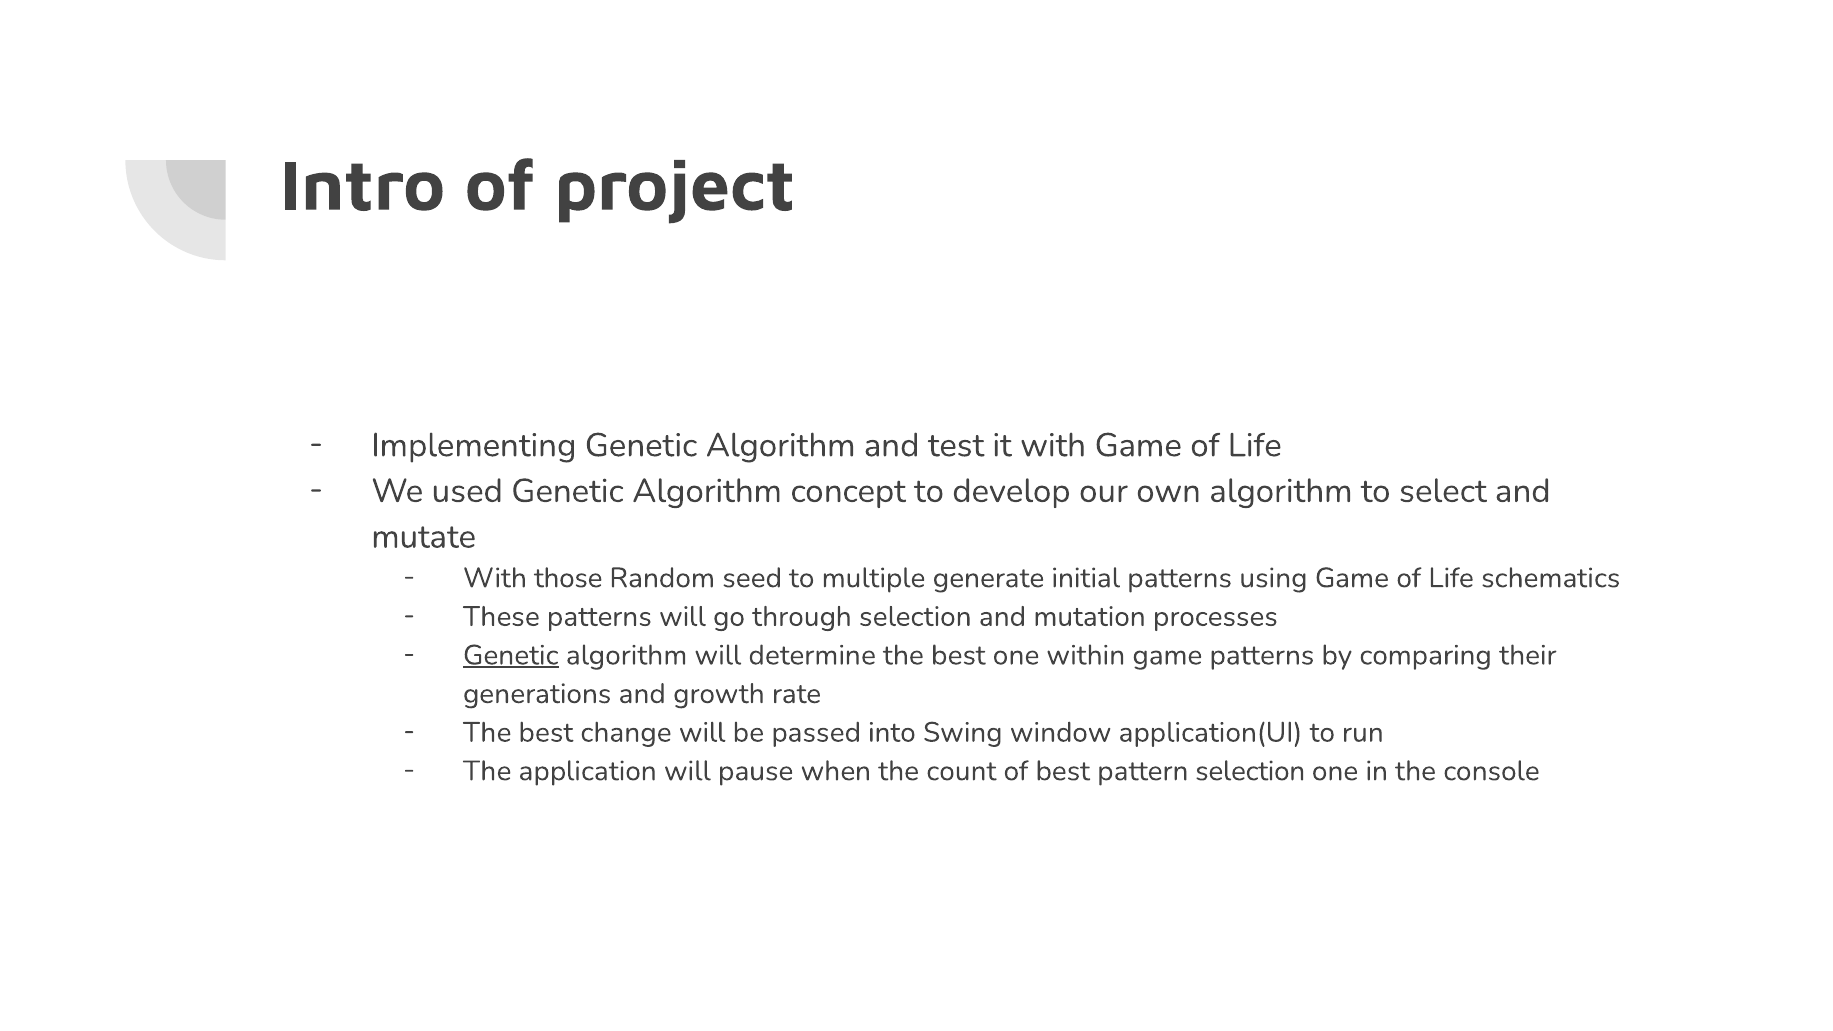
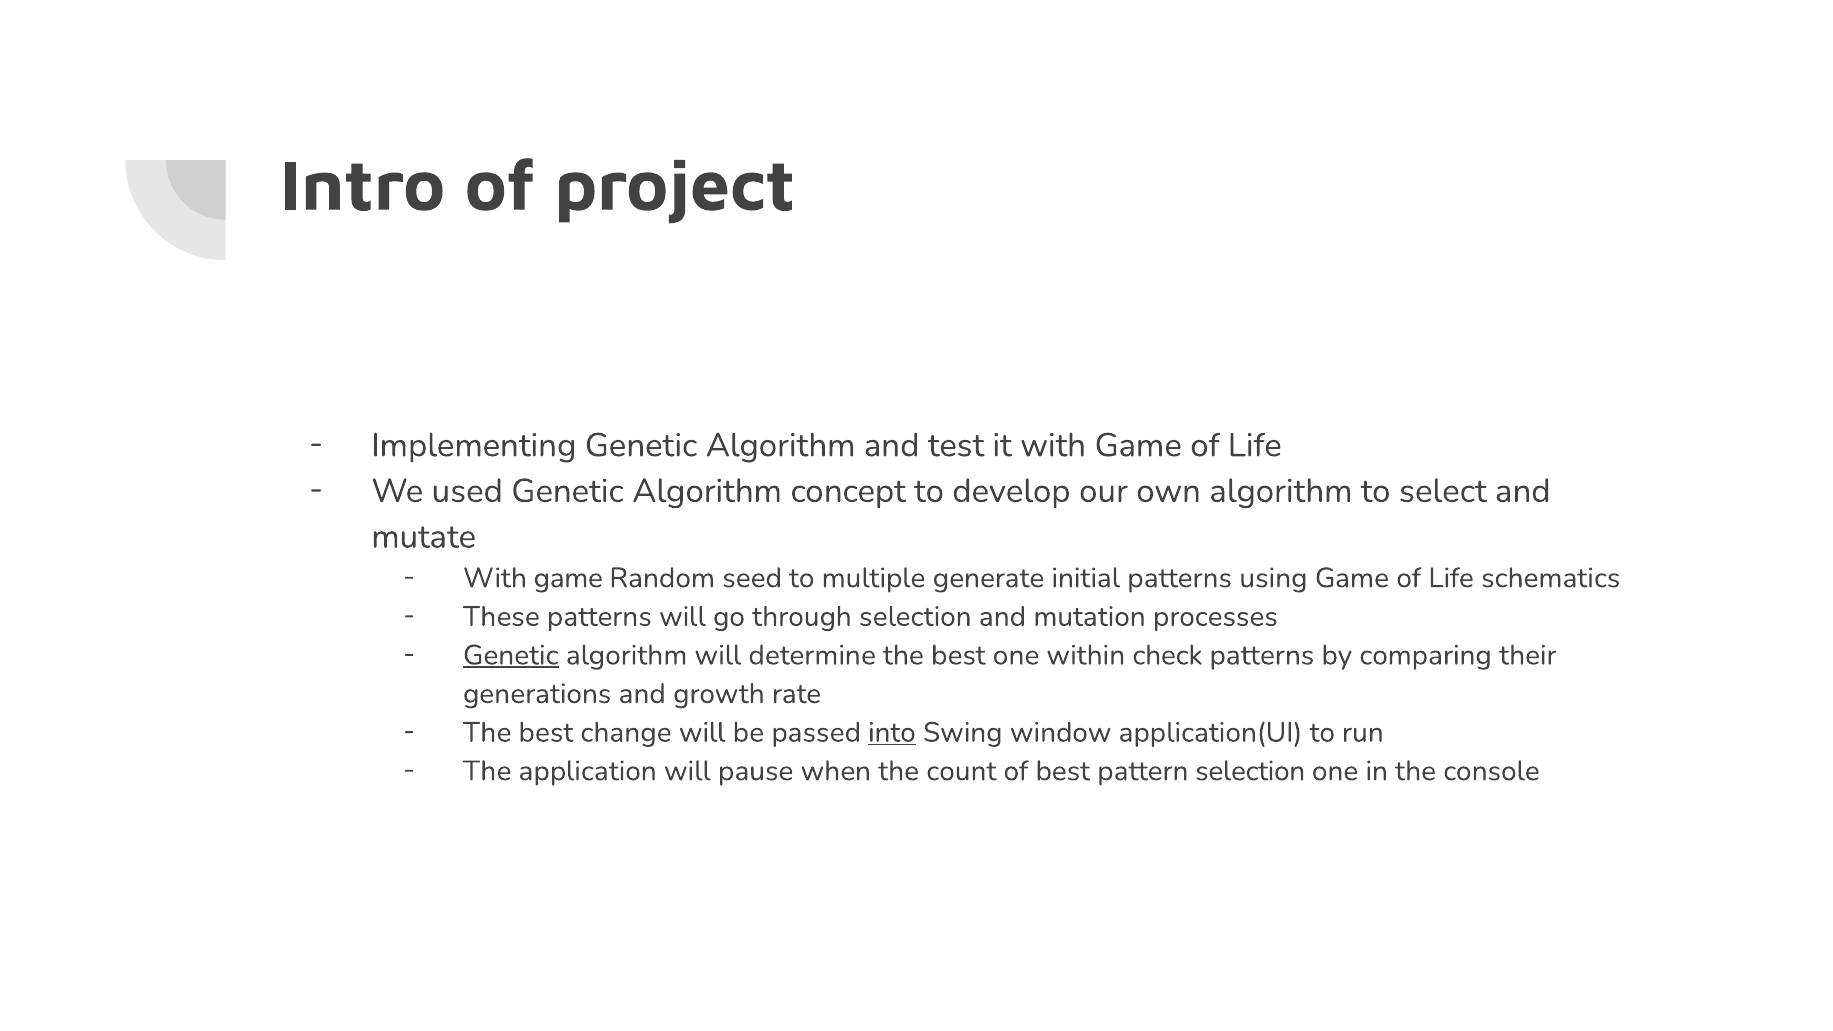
those at (568, 578): those -> game
within game: game -> check
into underline: none -> present
